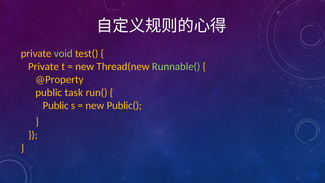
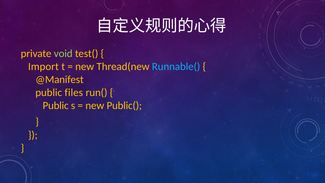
Private at (43, 66): Private -> Import
Runnable( colour: light green -> light blue
@Property: @Property -> @Manifest
task: task -> files
